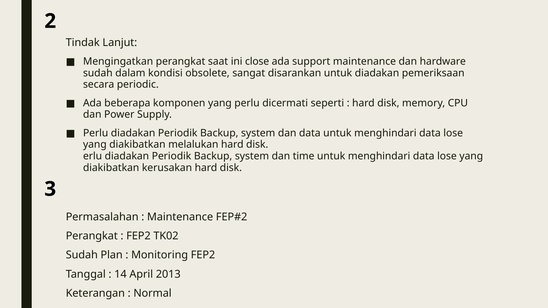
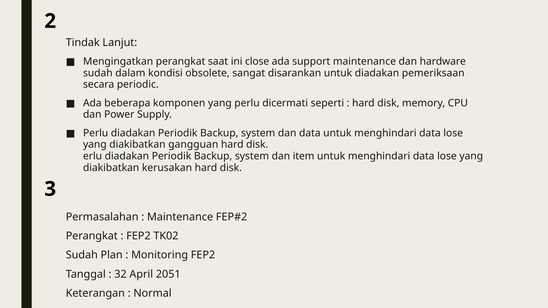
melalukan: melalukan -> gangguan
time: time -> item
14: 14 -> 32
2013: 2013 -> 2051
